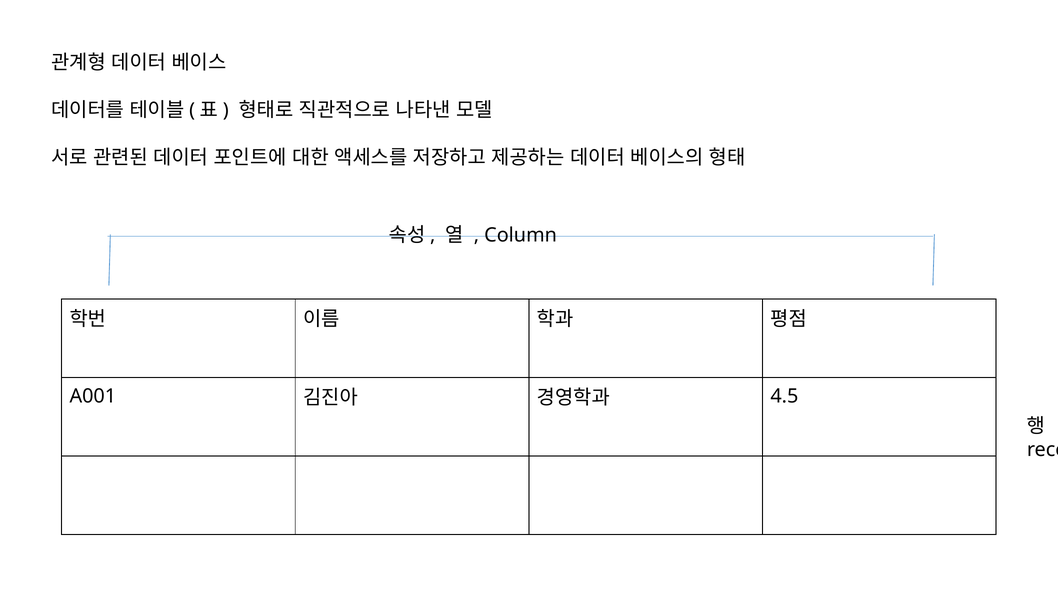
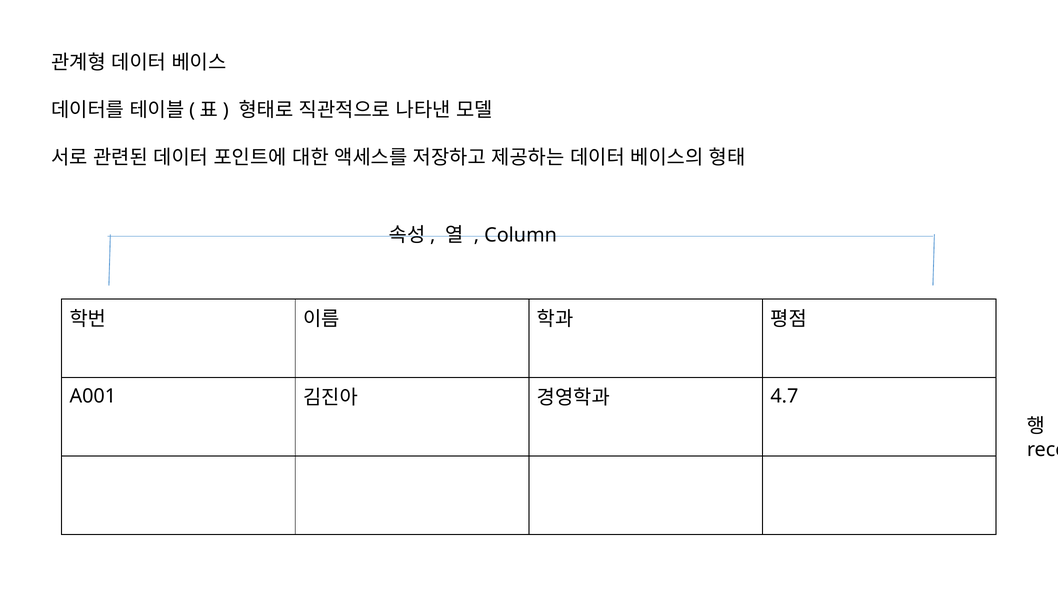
4.5: 4.5 -> 4.7
